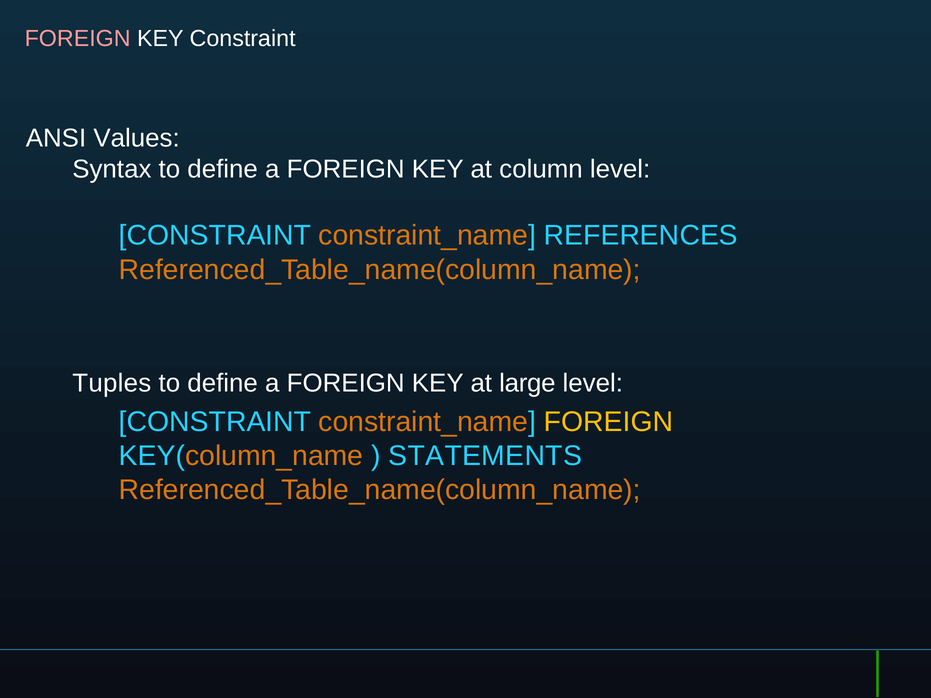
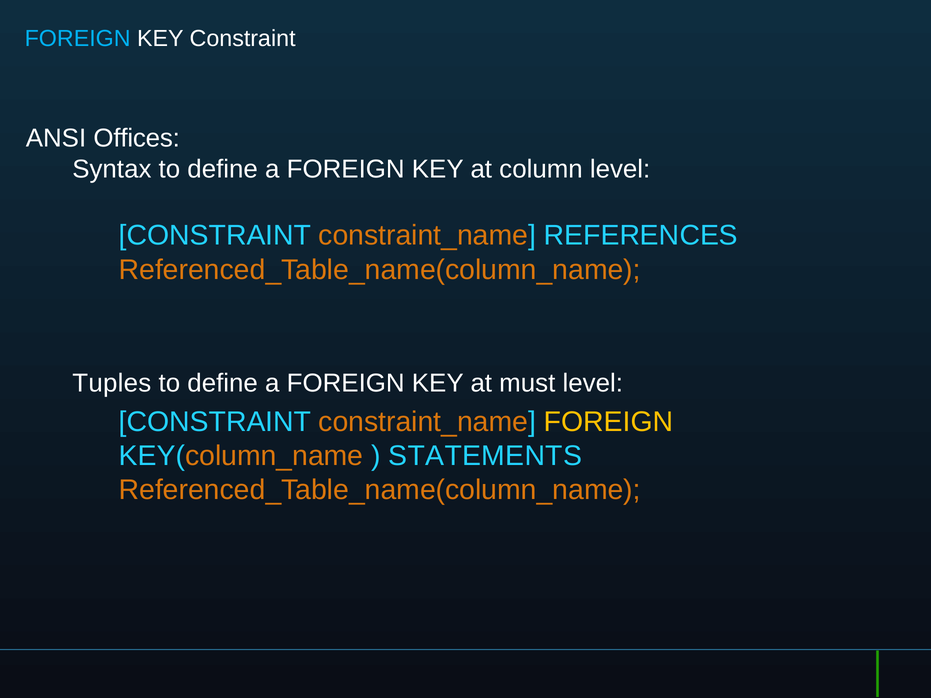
FOREIGN at (78, 39) colour: pink -> light blue
Values: Values -> Offices
large: large -> must
